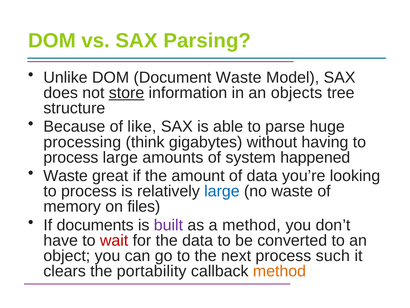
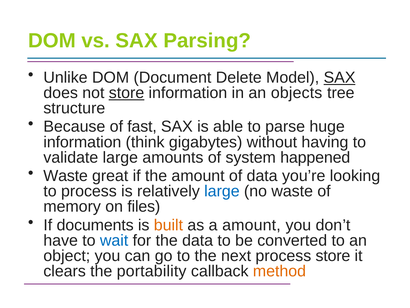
Document Waste: Waste -> Delete
SAX at (340, 77) underline: none -> present
like: like -> fast
processing at (82, 142): processing -> information
process at (71, 157): process -> validate
built colour: purple -> orange
a method: method -> amount
wait colour: red -> blue
process such: such -> store
